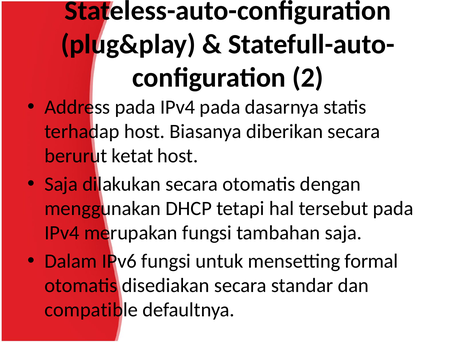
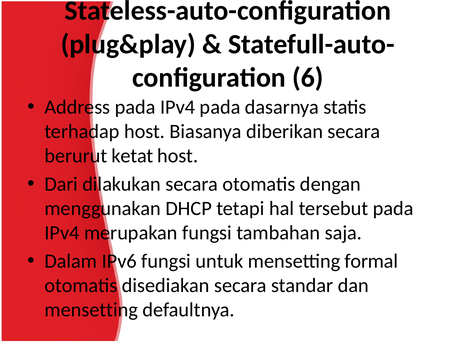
2: 2 -> 6
Saja at (61, 184): Saja -> Dari
compatible at (91, 310): compatible -> mensetting
